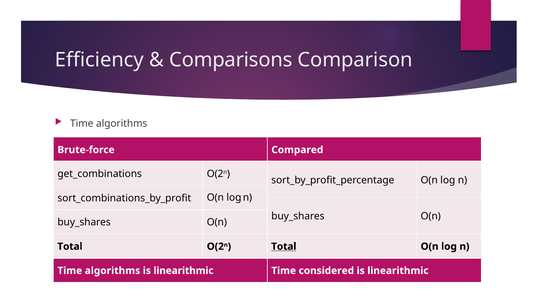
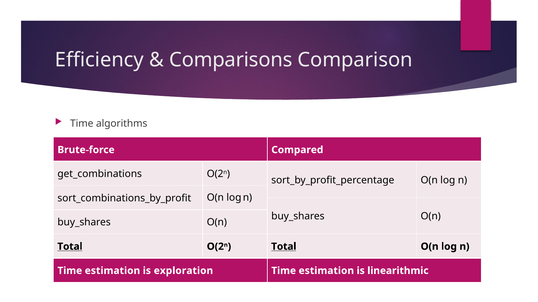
Total at (70, 247) underline: none -> present
algorithms at (112, 271): algorithms -> estimation
linearithmic at (184, 271): linearithmic -> exploration
considered at (326, 271): considered -> estimation
